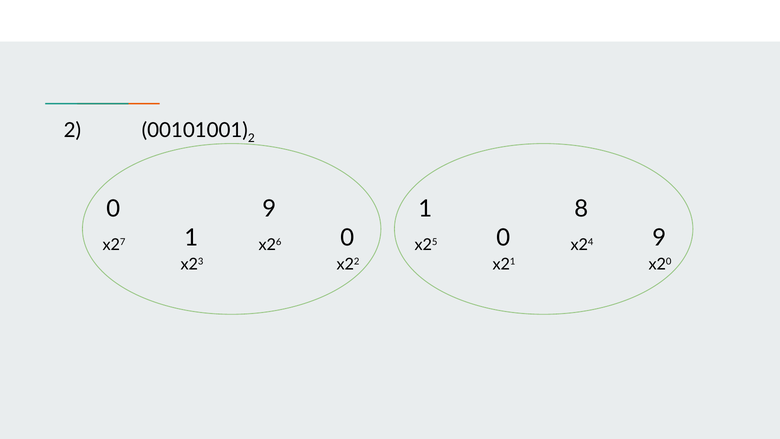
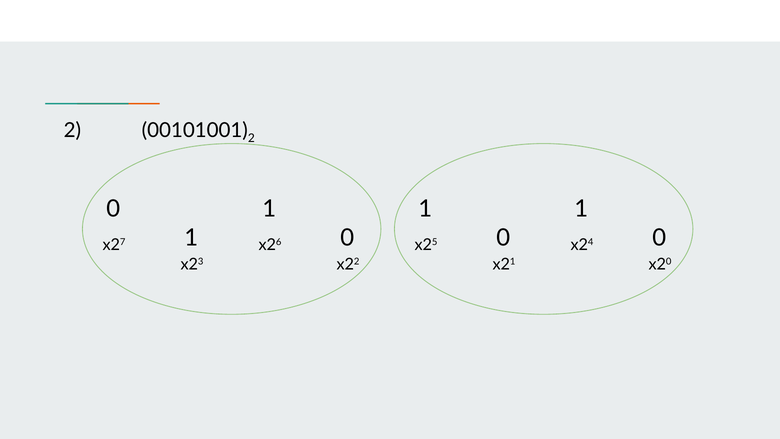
9 at (269, 209): 9 -> 1
8 at (581, 209): 8 -> 1
0 0 9: 9 -> 0
